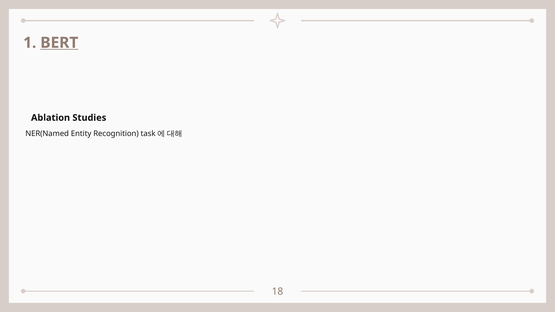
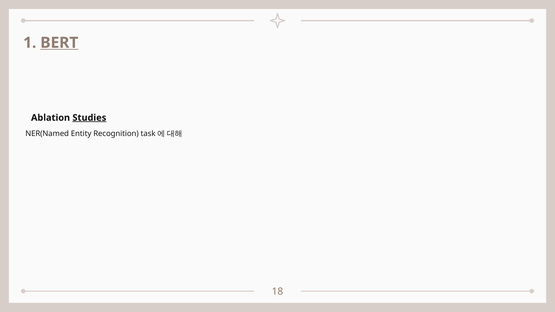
Studies underline: none -> present
